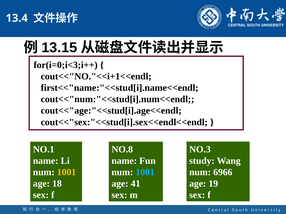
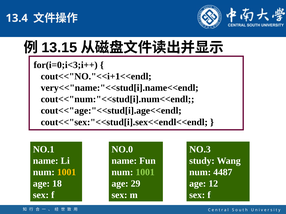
first<<"name:"<<stud[i].name<<endl: first<<"name:"<<stud[i].name<<endl -> very<<"name:"<<stud[i].name<<endl
NO.8: NO.8 -> NO.0
6966: 6966 -> 4487
1001 at (145, 173) colour: light blue -> light green
19: 19 -> 12
41: 41 -> 29
